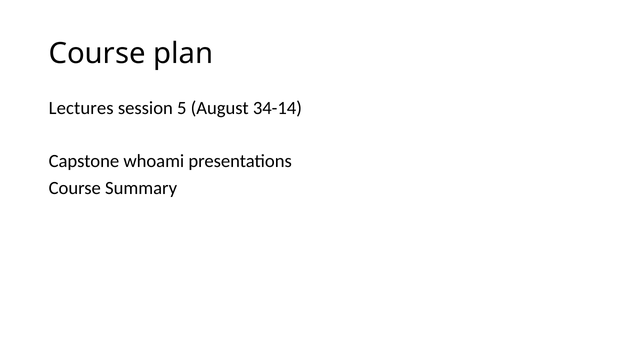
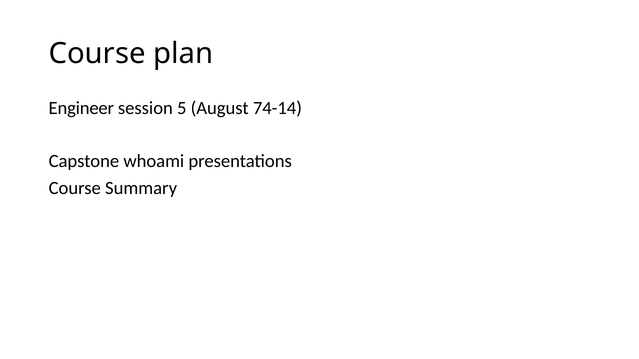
Lectures: Lectures -> Engineer
34-14: 34-14 -> 74-14
